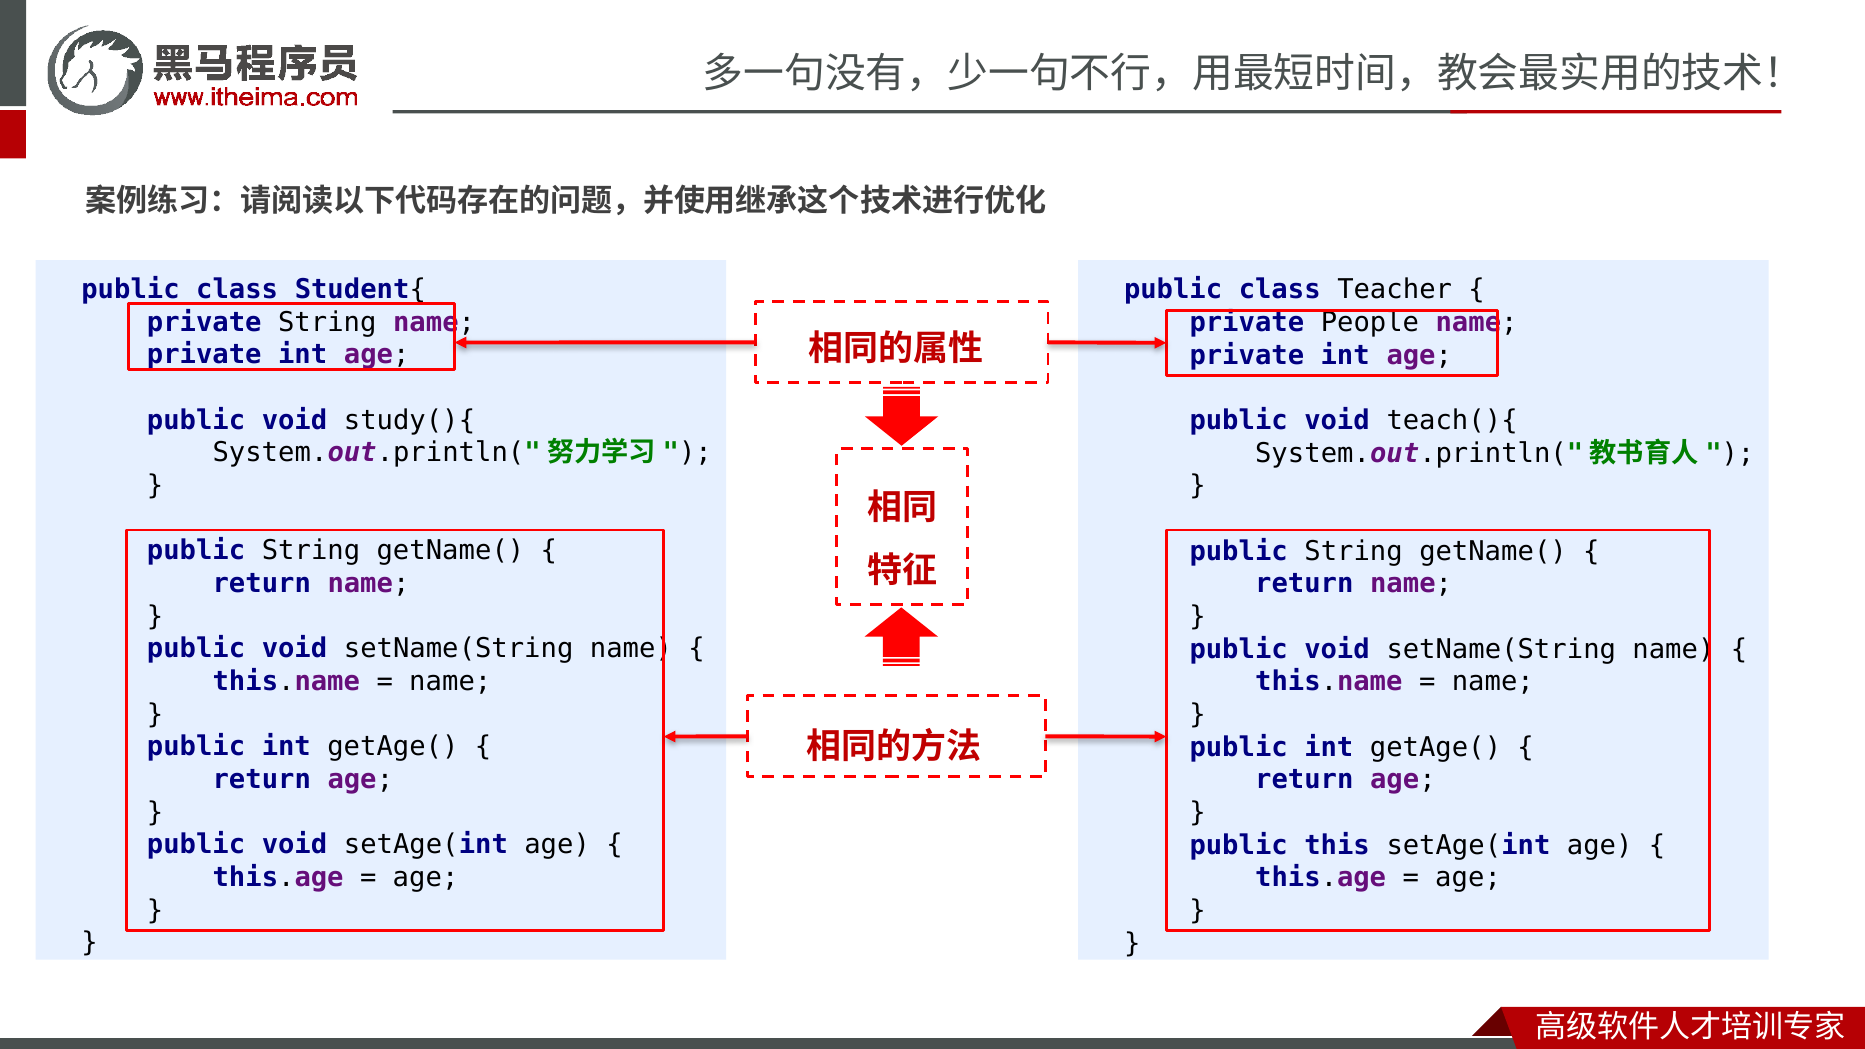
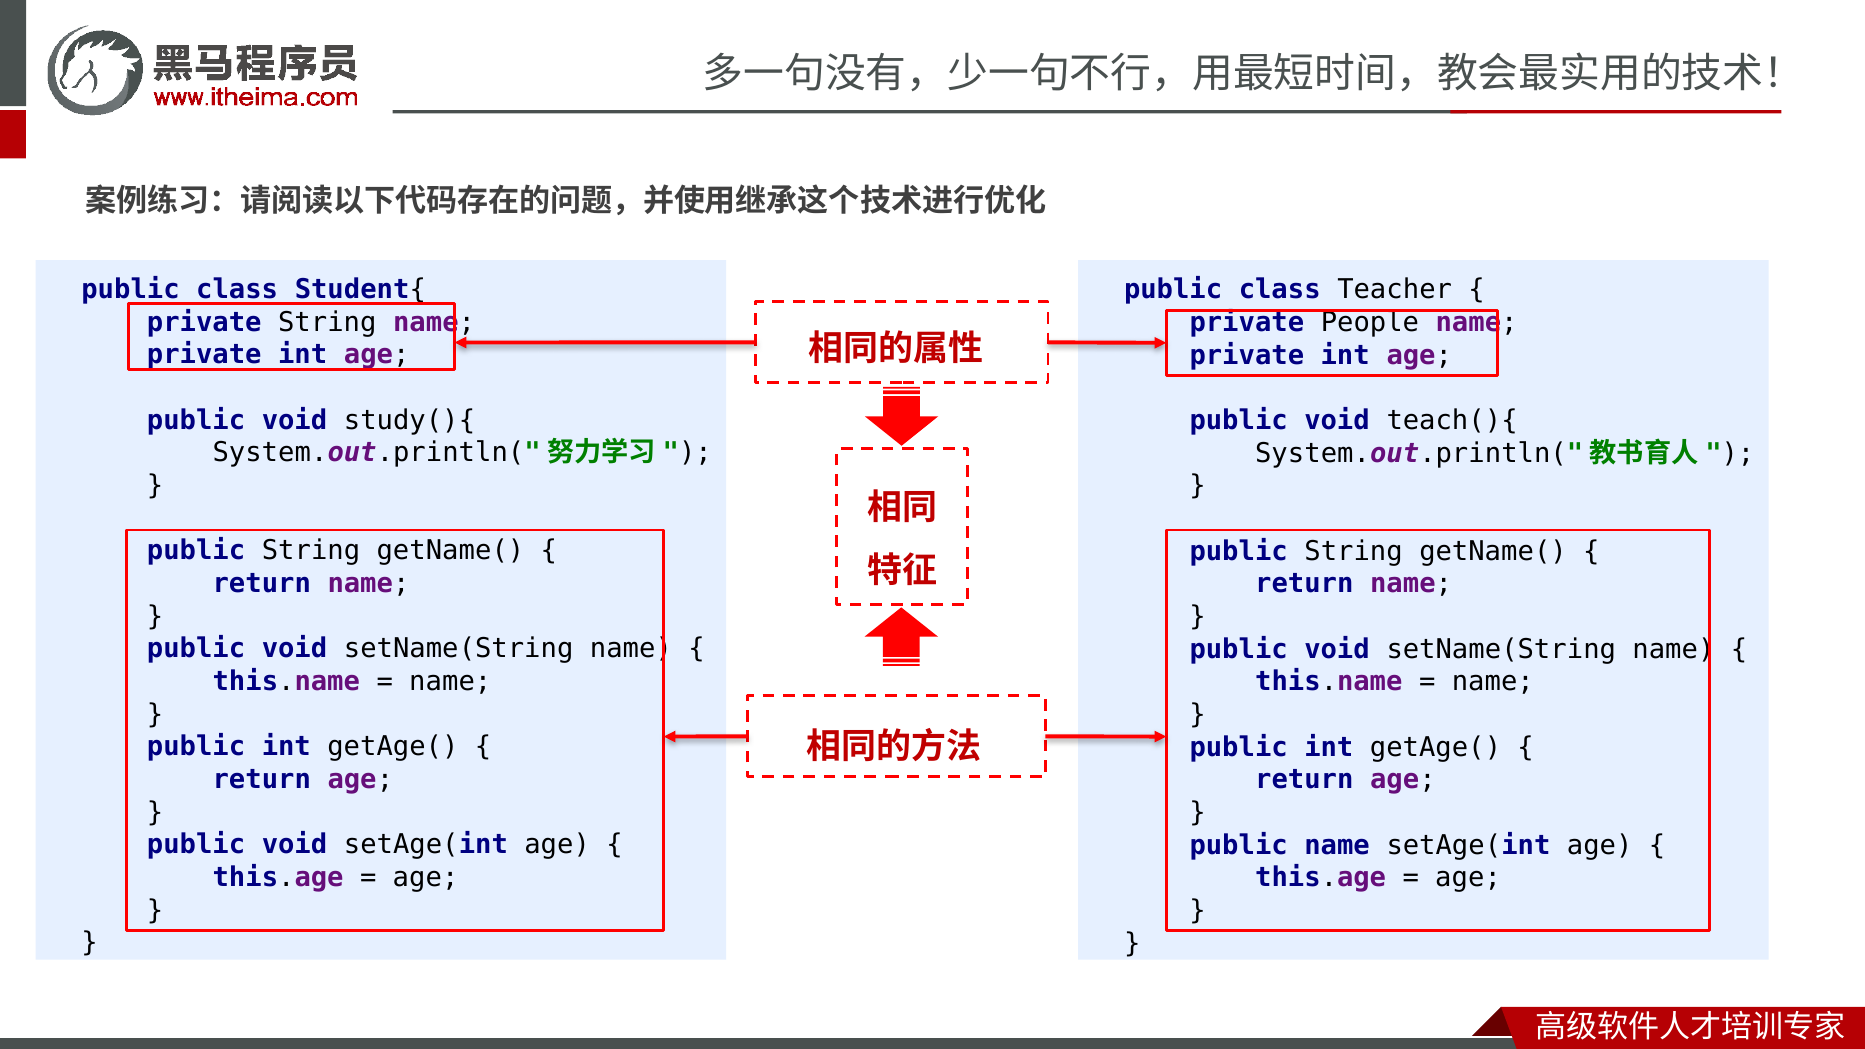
public this: this -> name
